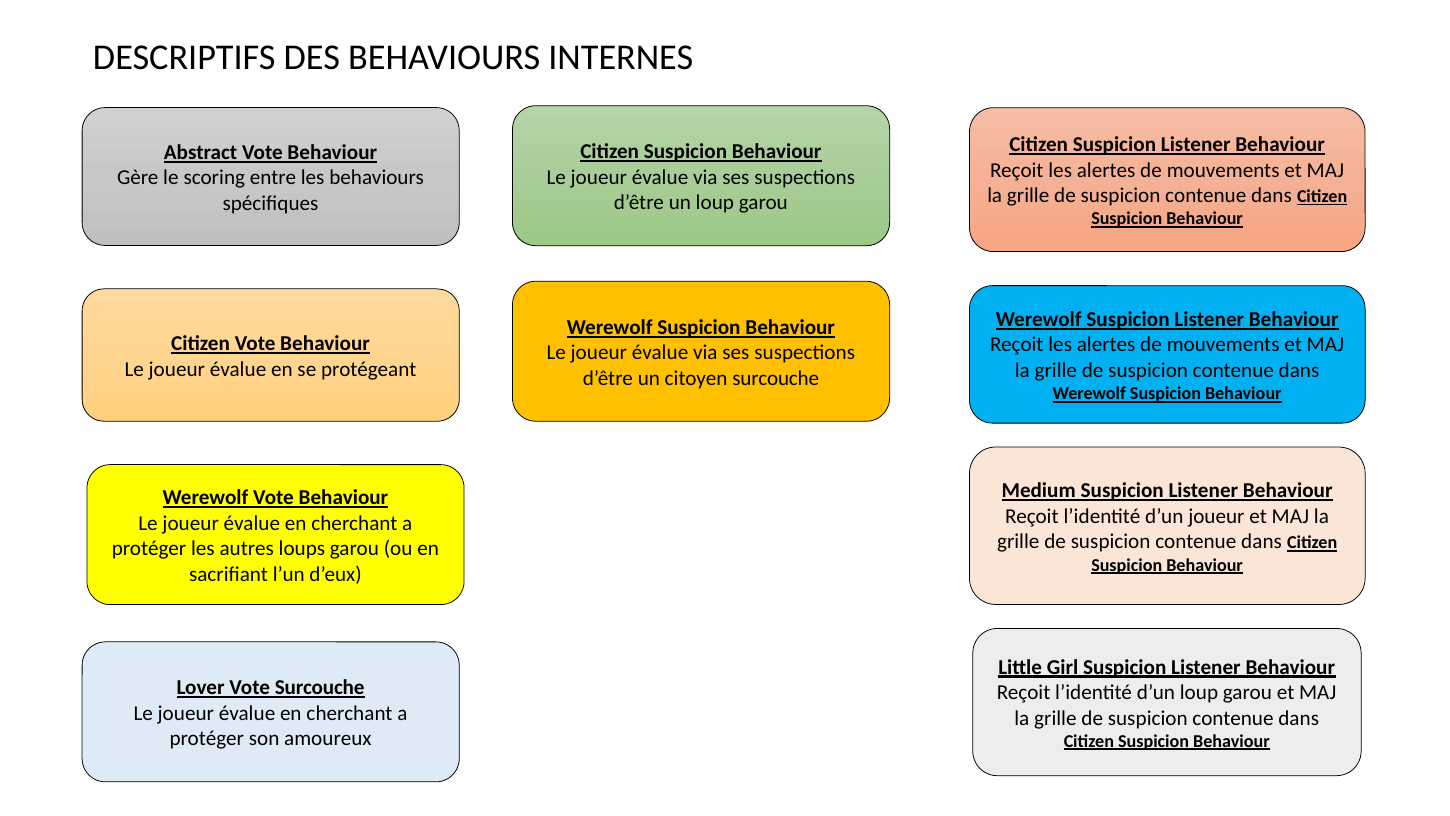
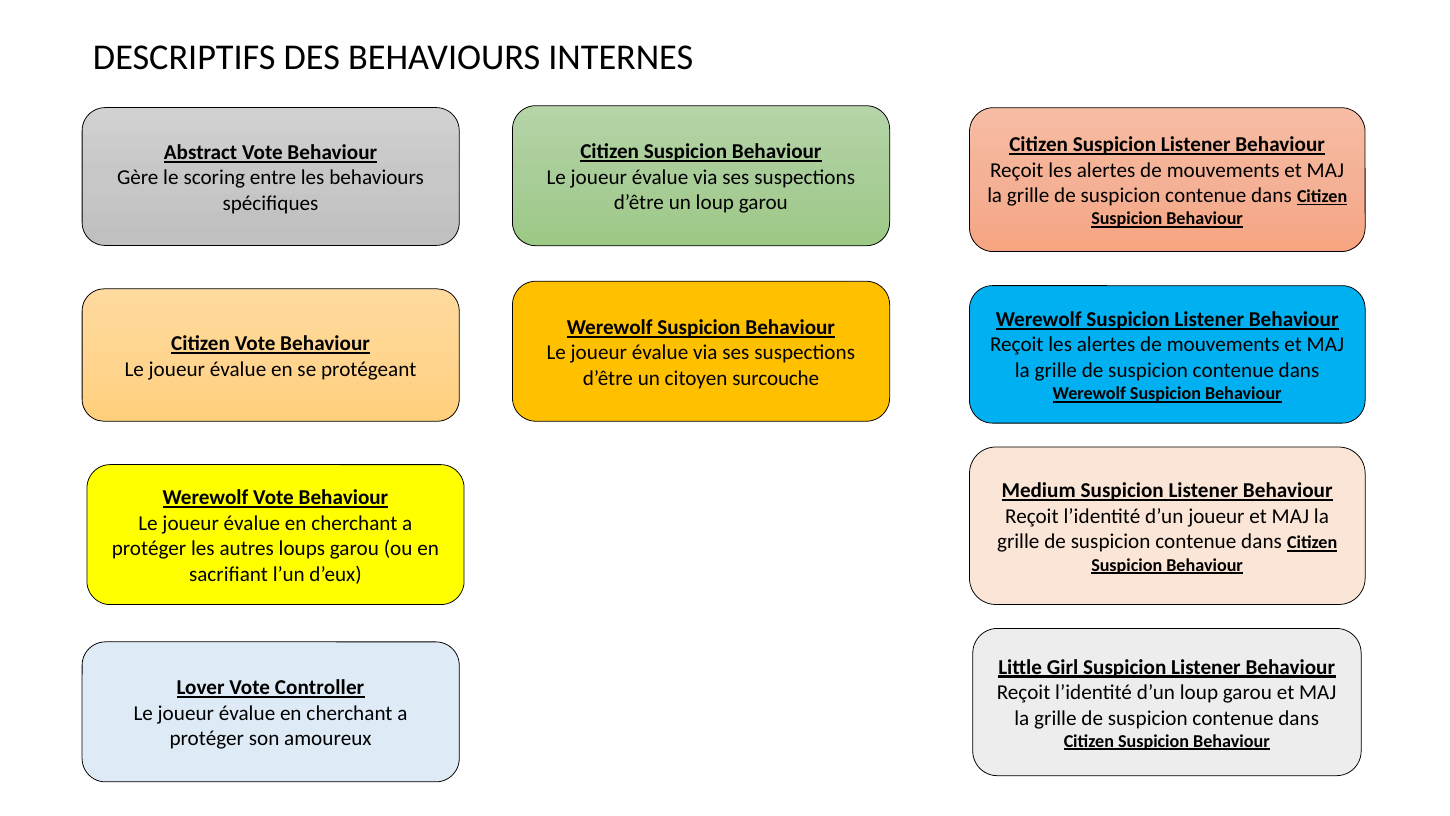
Vote Surcouche: Surcouche -> Controller
